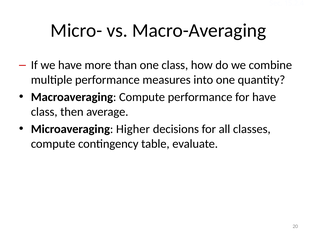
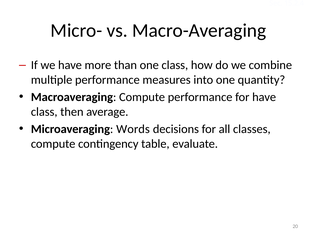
Higher: Higher -> Words
